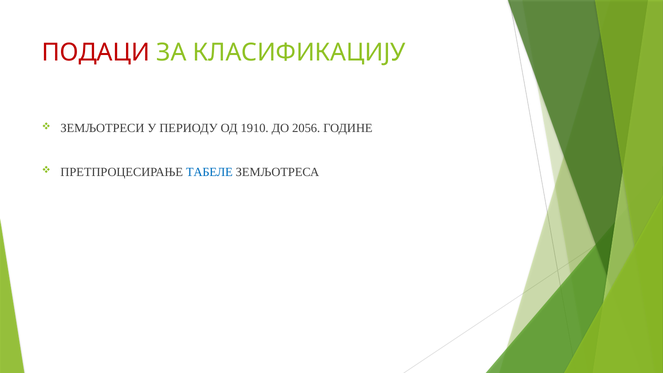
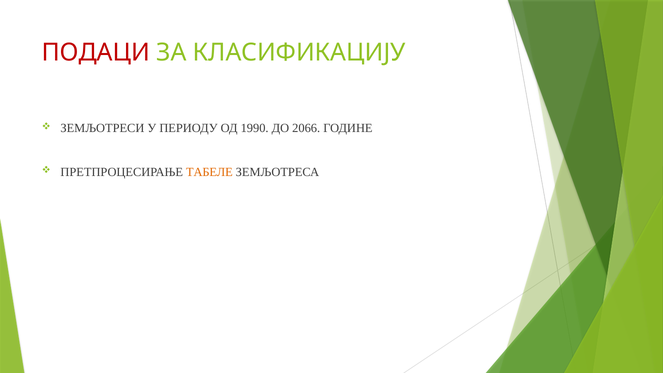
1910: 1910 -> 1990
2056: 2056 -> 2066
ТАБЕЛЕ colour: blue -> orange
